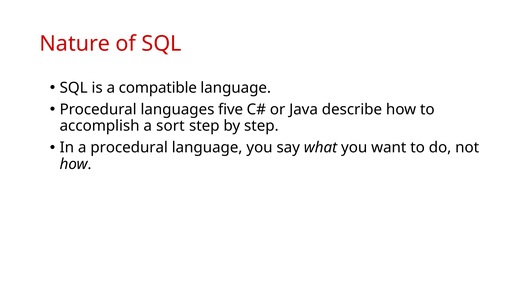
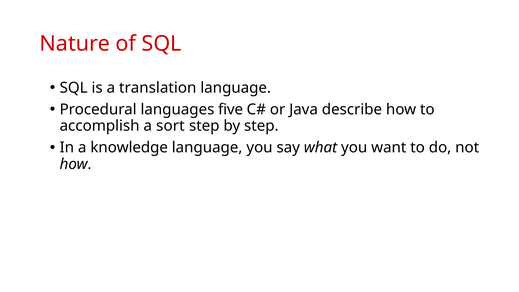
compatible: compatible -> translation
a procedural: procedural -> knowledge
